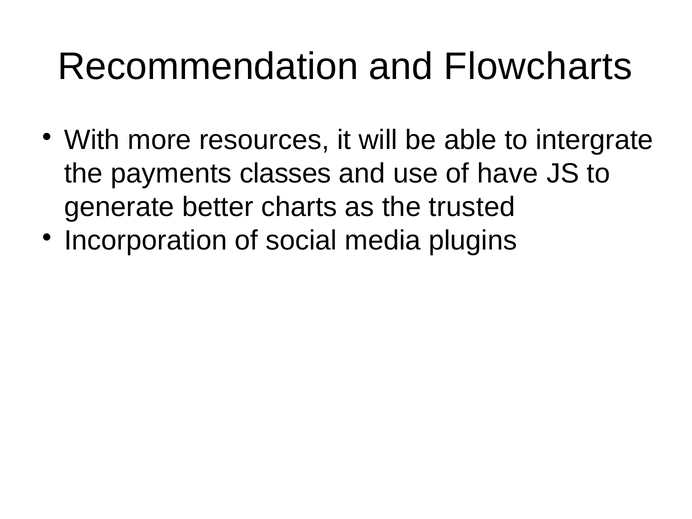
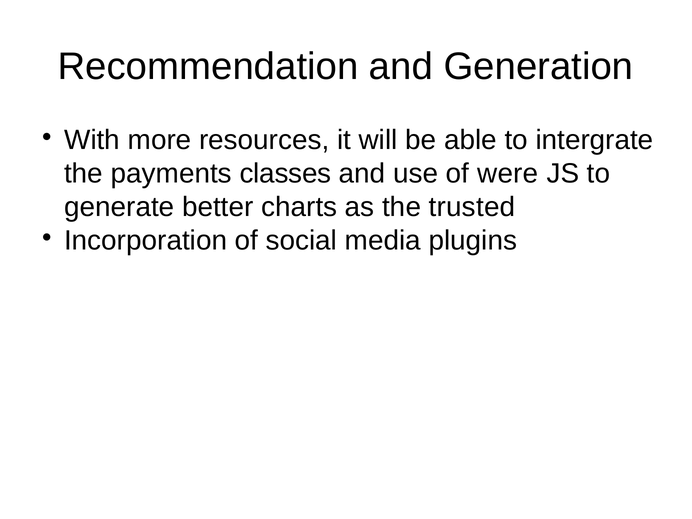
Flowcharts: Flowcharts -> Generation
have: have -> were
